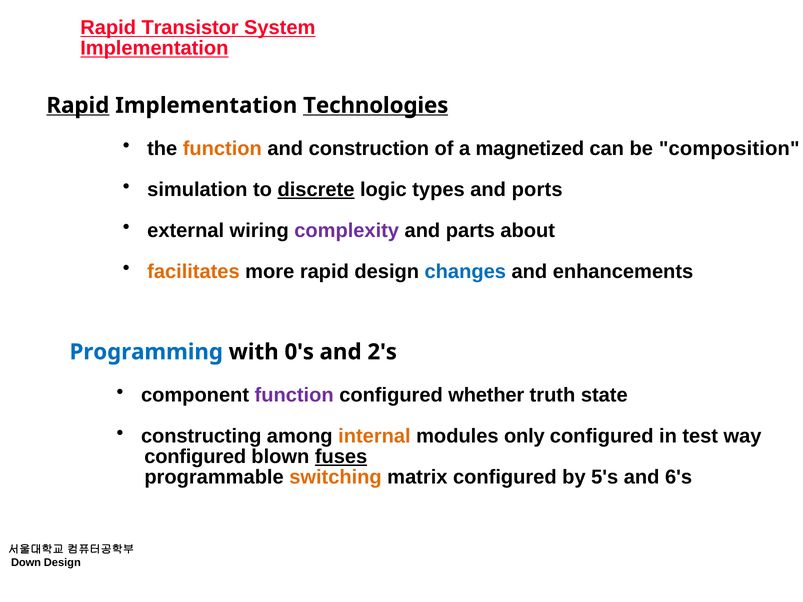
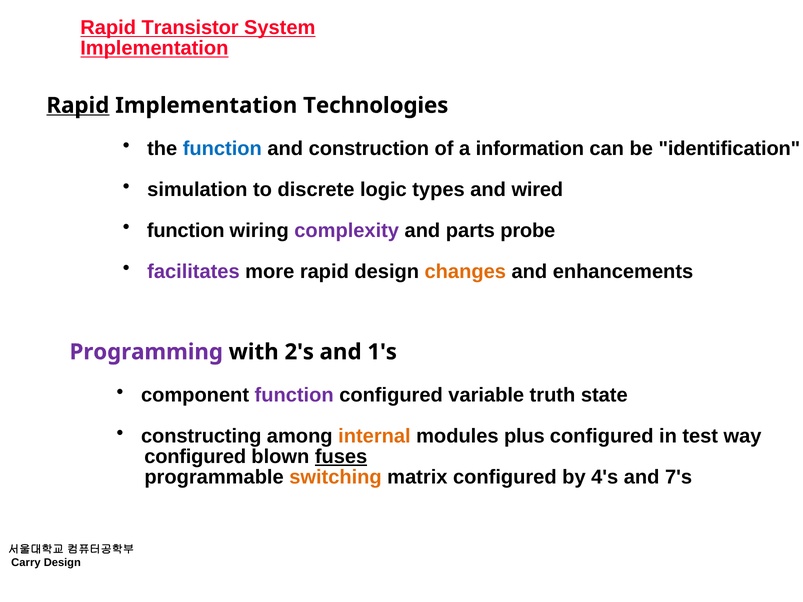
Technologies underline: present -> none
function at (222, 149) colour: orange -> blue
magnetized: magnetized -> information
composition: composition -> identification
discrete underline: present -> none
ports: ports -> wired
external at (186, 231): external -> function
about: about -> probe
facilitates colour: orange -> purple
changes colour: blue -> orange
Programming colour: blue -> purple
0's: 0's -> 2's
2's: 2's -> 1's
whether: whether -> variable
only: only -> plus
5's: 5's -> 4's
6's: 6's -> 7's
Down: Down -> Carry
